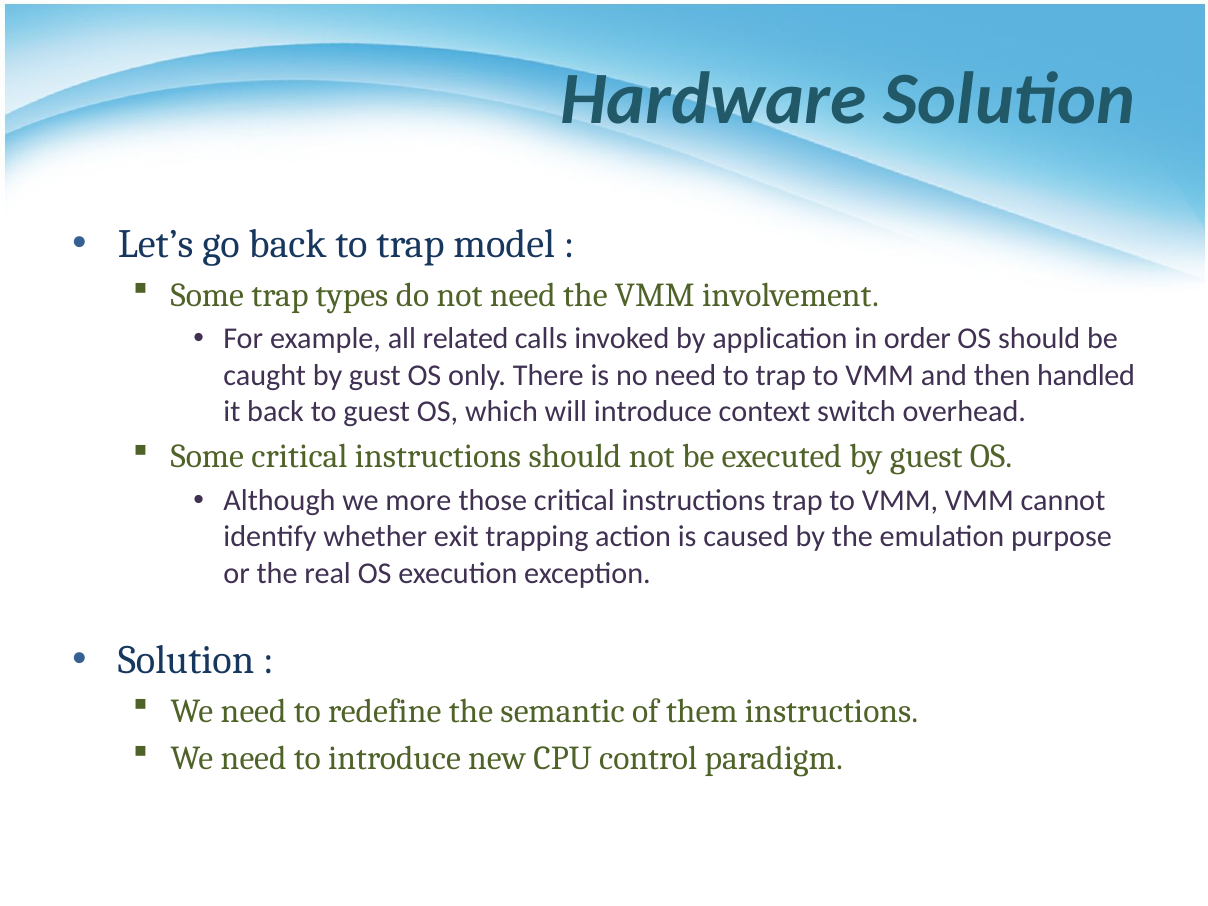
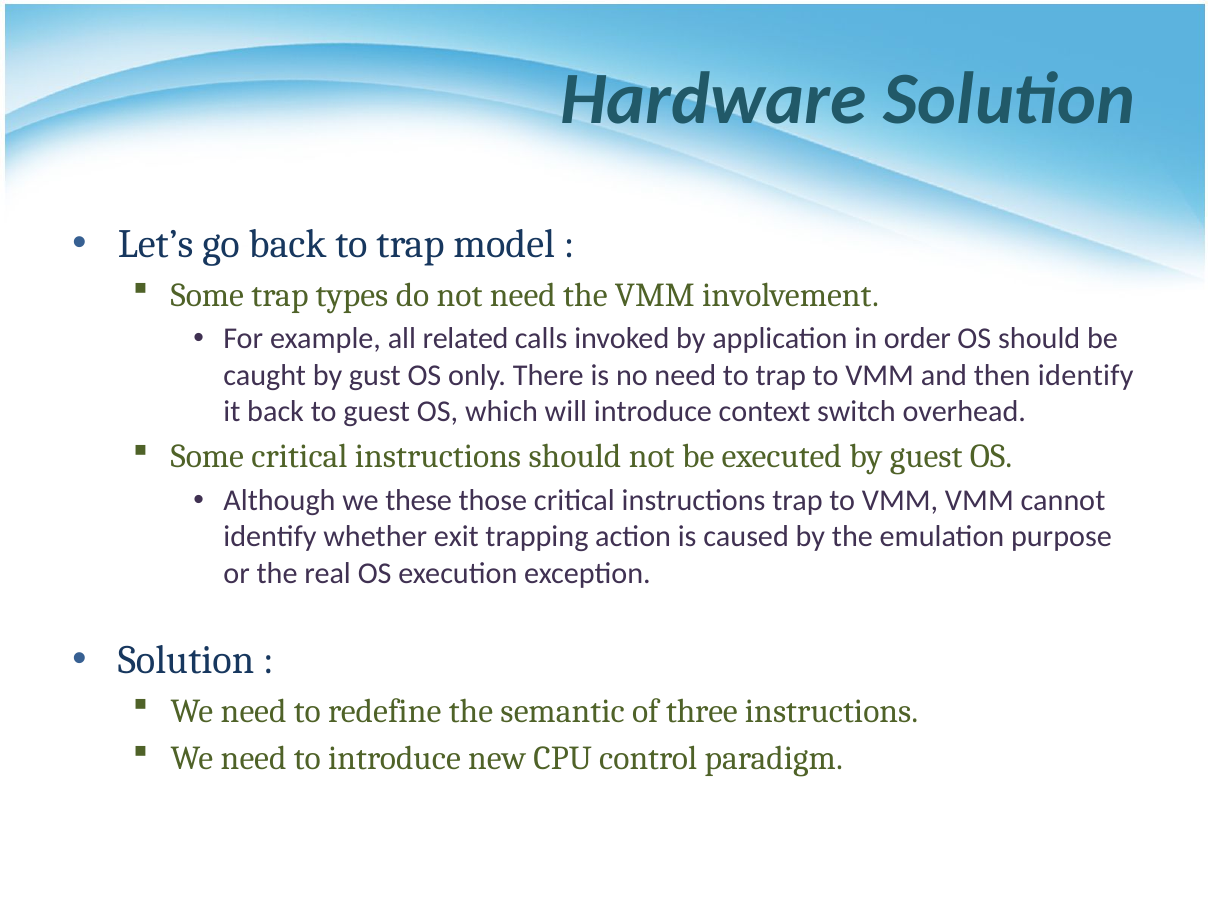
then handled: handled -> identify
more: more -> these
them: them -> three
